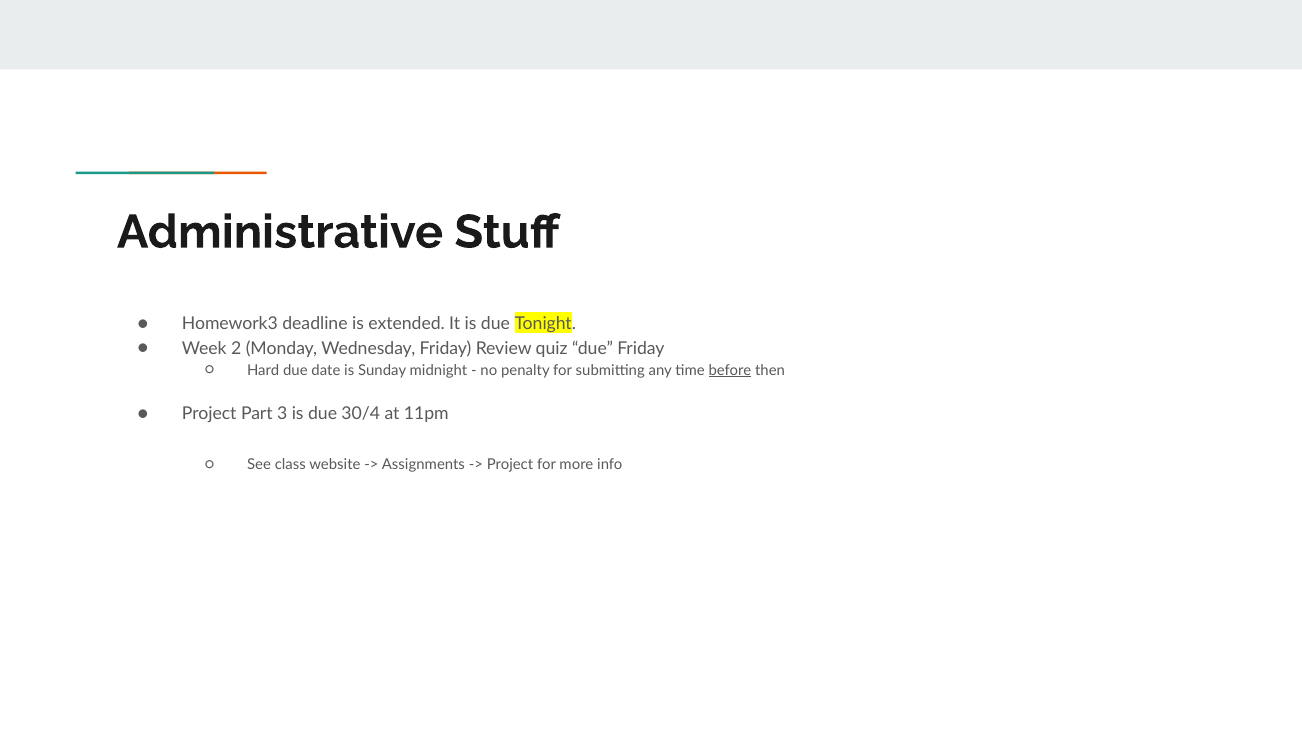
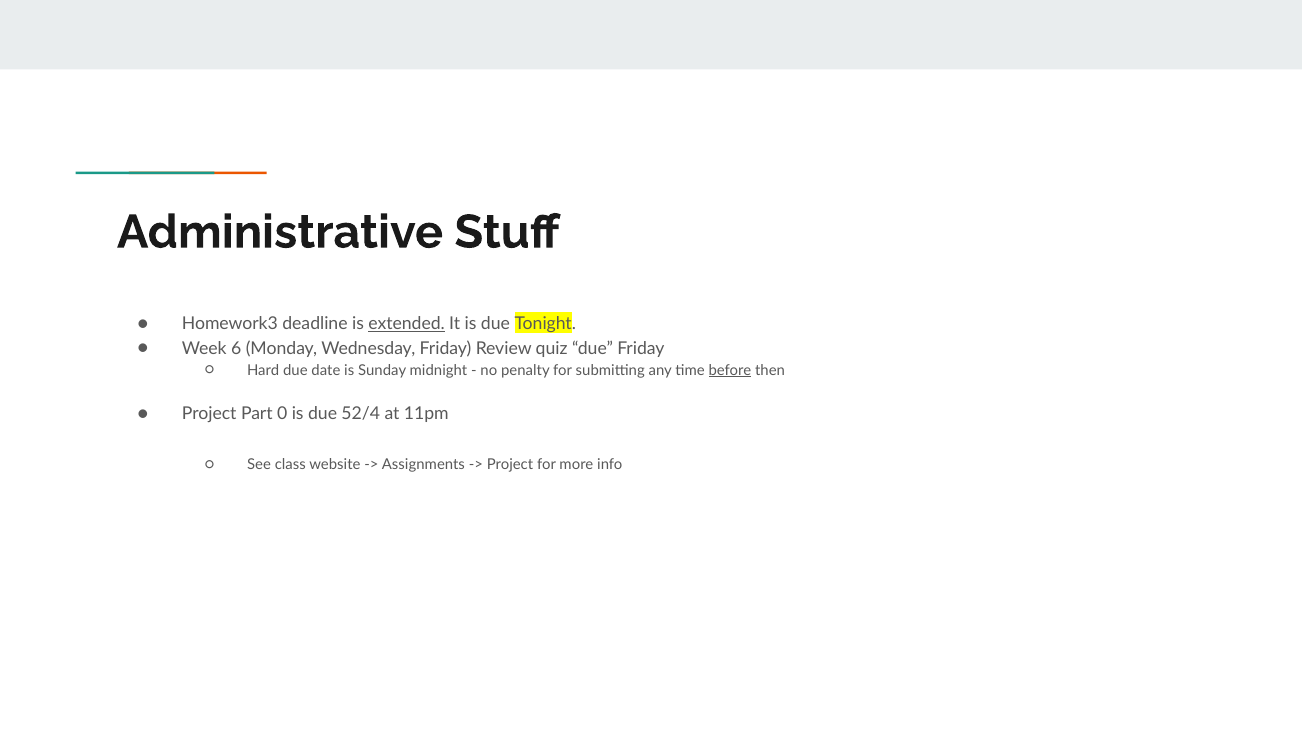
extended underline: none -> present
2: 2 -> 6
3: 3 -> 0
30/4: 30/4 -> 52/4
